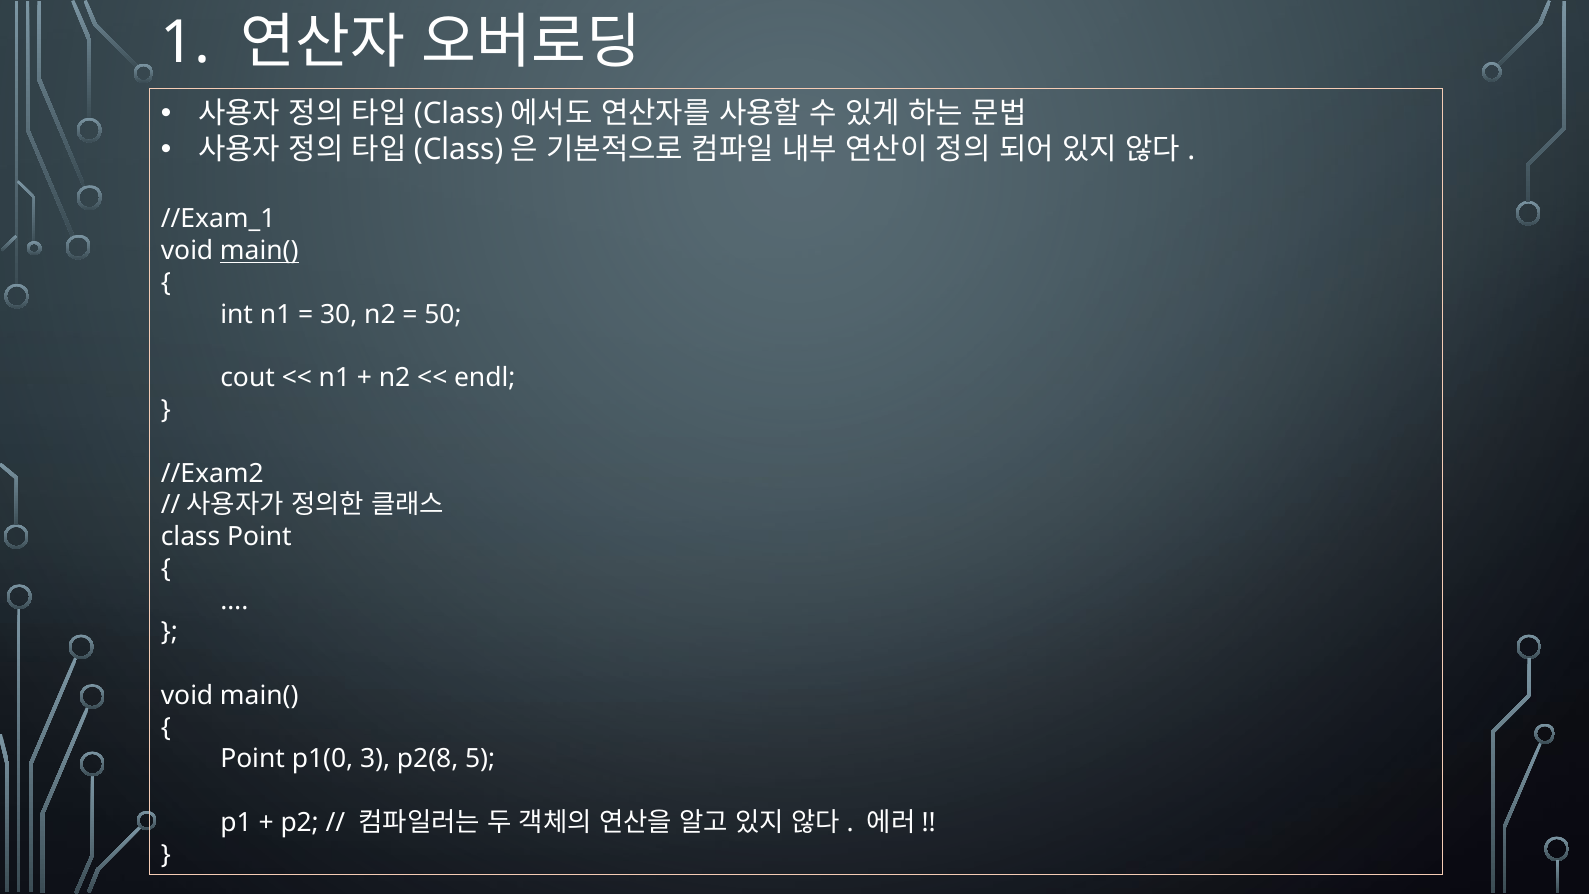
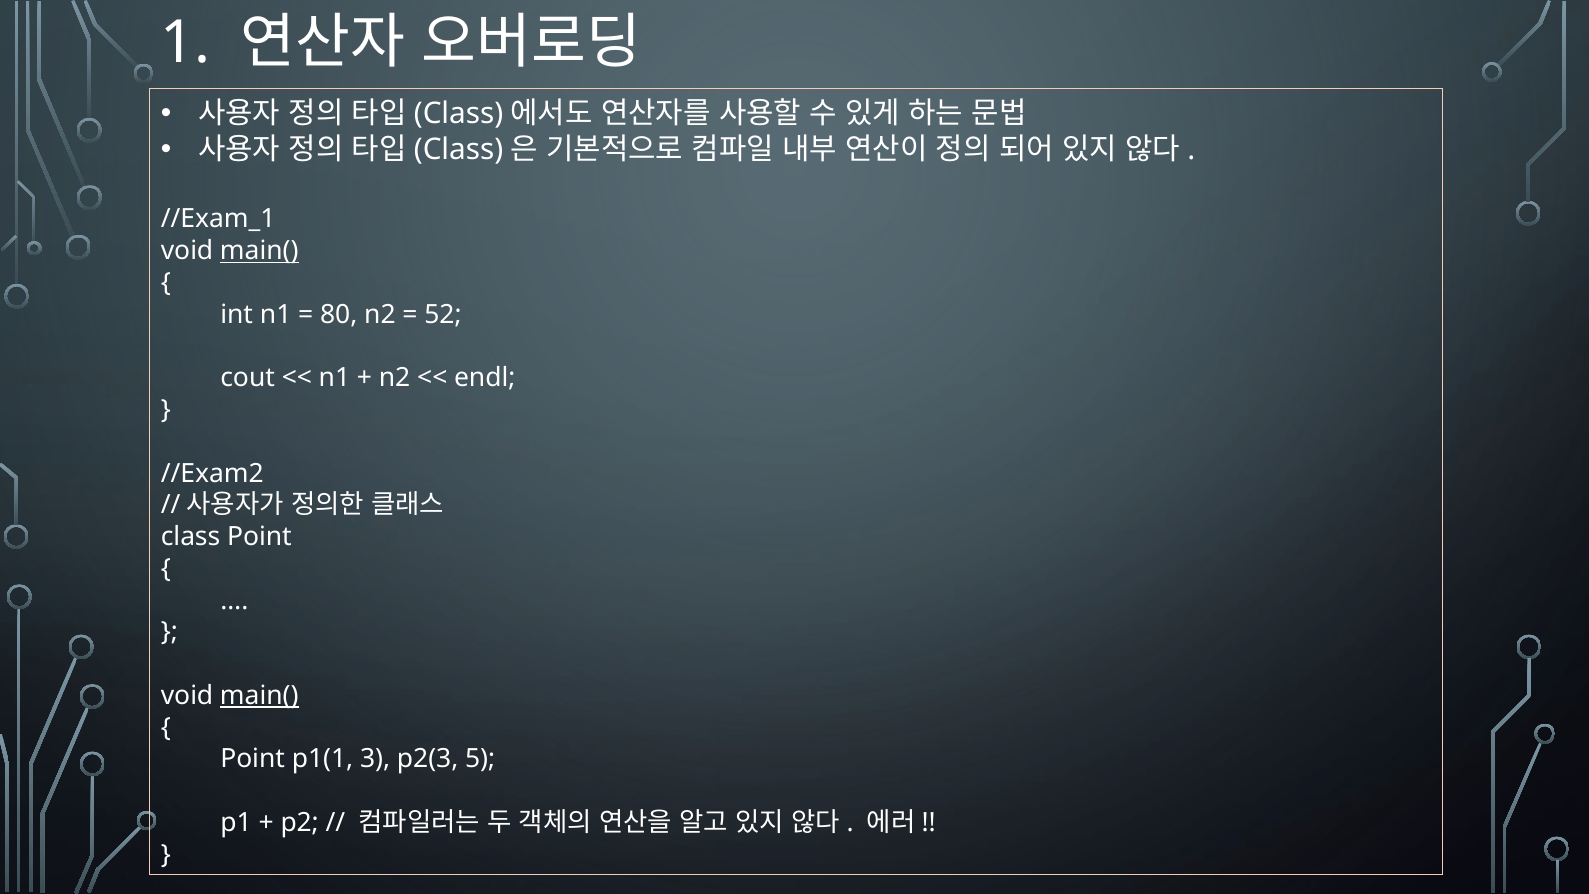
30: 30 -> 80
50: 50 -> 52
main( at (259, 696) underline: none -> present
p1(0: p1(0 -> p1(1
p2(8: p2(8 -> p2(3
